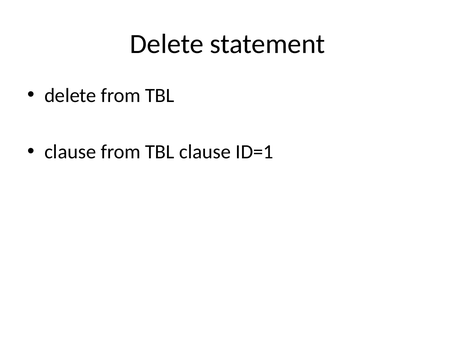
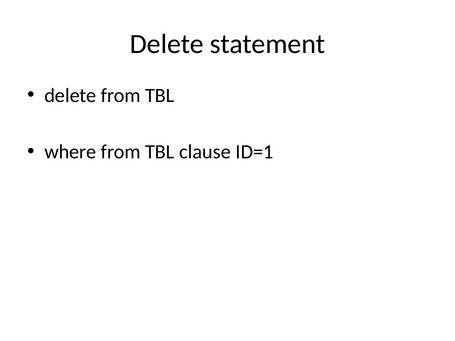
clause at (70, 152): clause -> where
